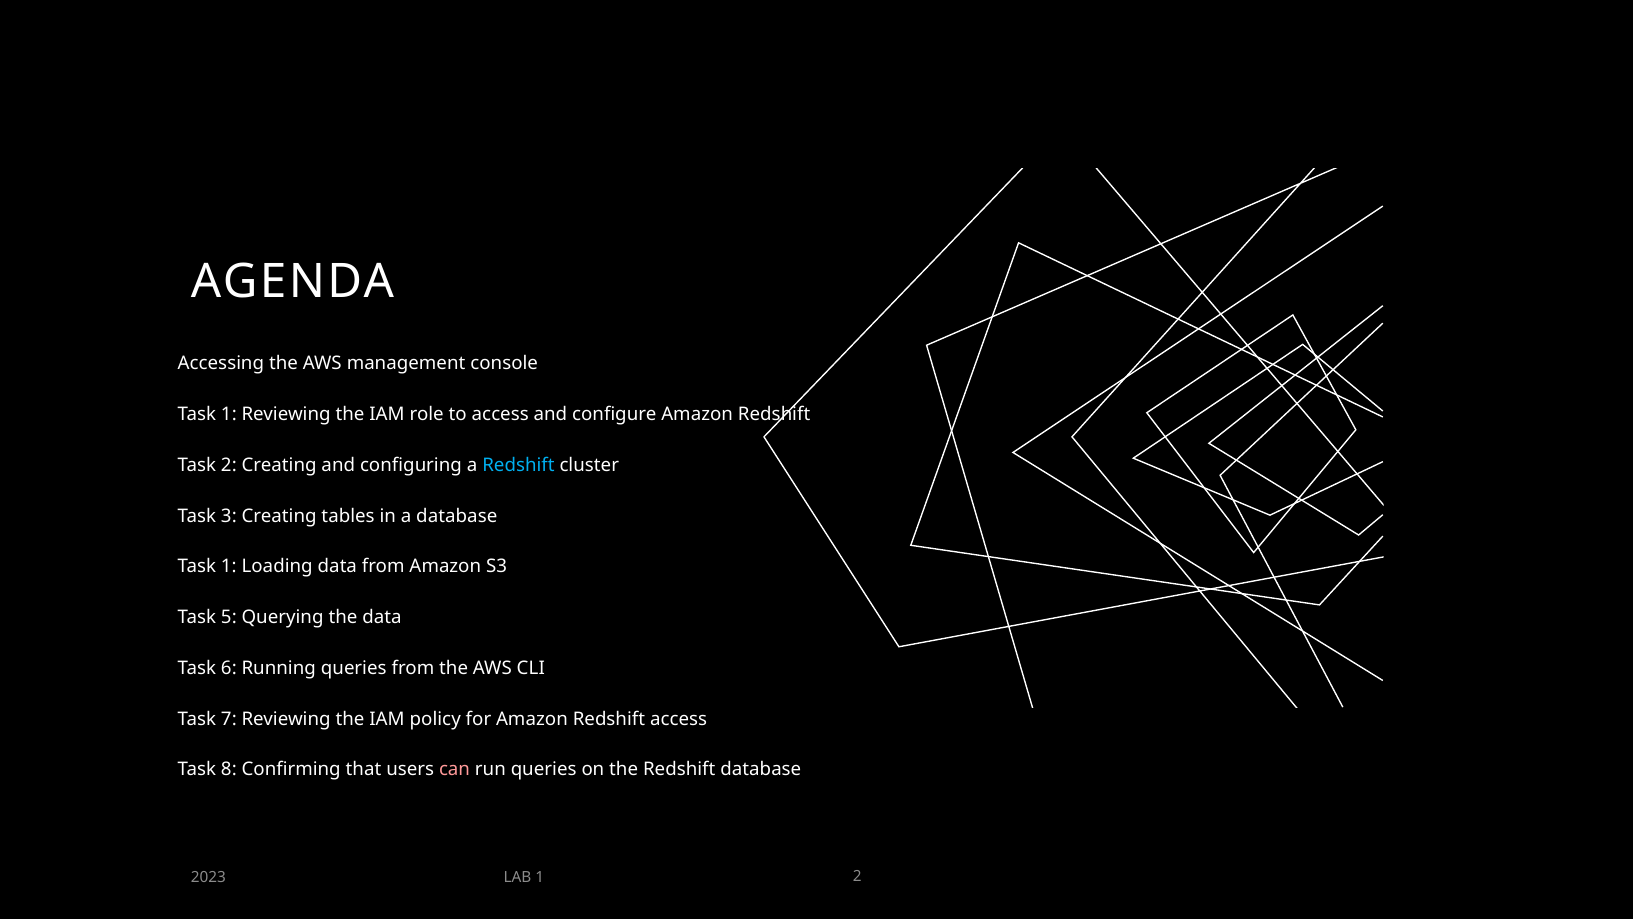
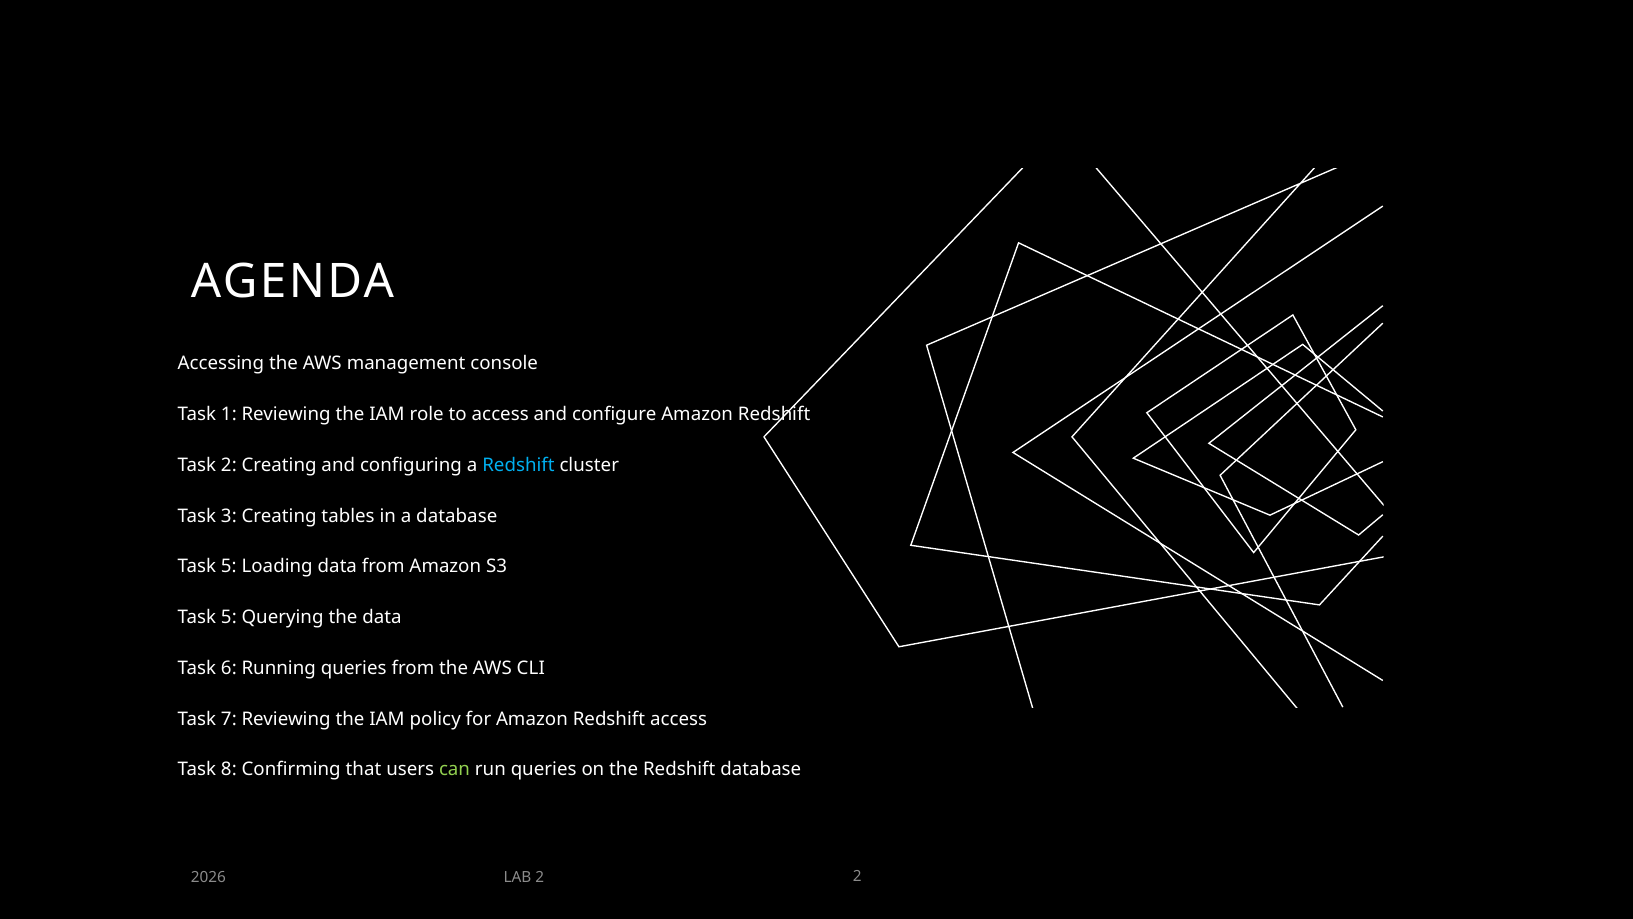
1 at (229, 566): 1 -> 5
can colour: pink -> light green
2023: 2023 -> 2026
LAB 1: 1 -> 2
